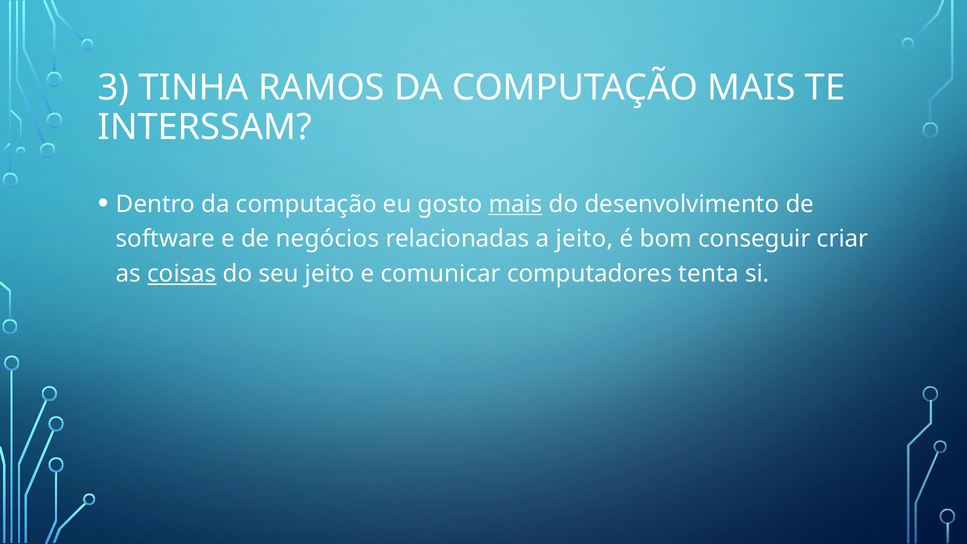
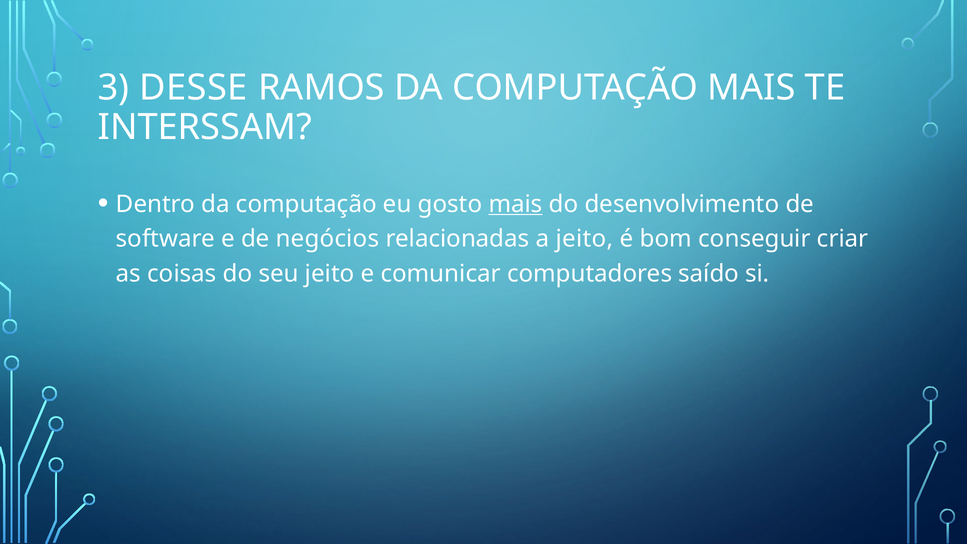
TINHA: TINHA -> DESSE
coisas underline: present -> none
tenta: tenta -> saído
